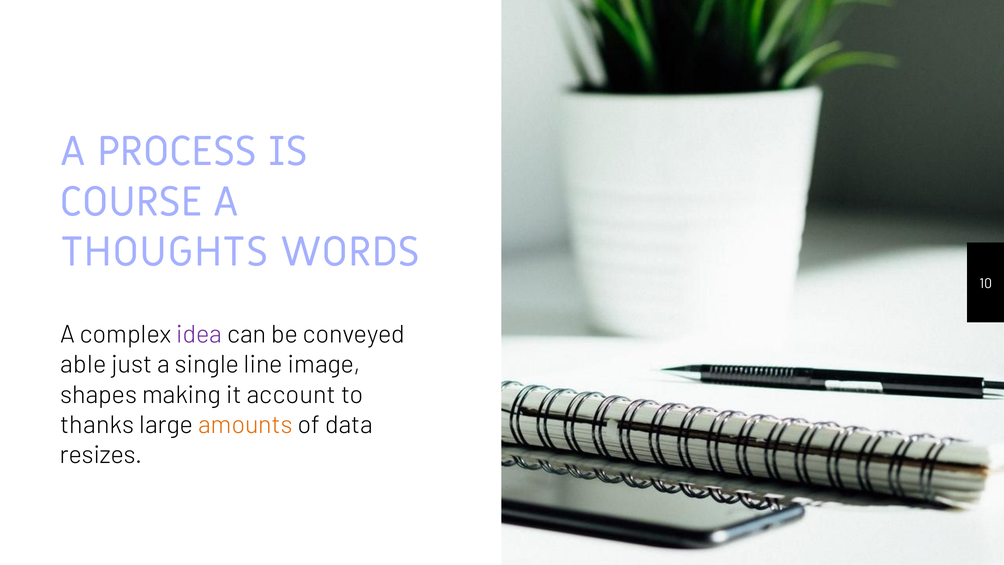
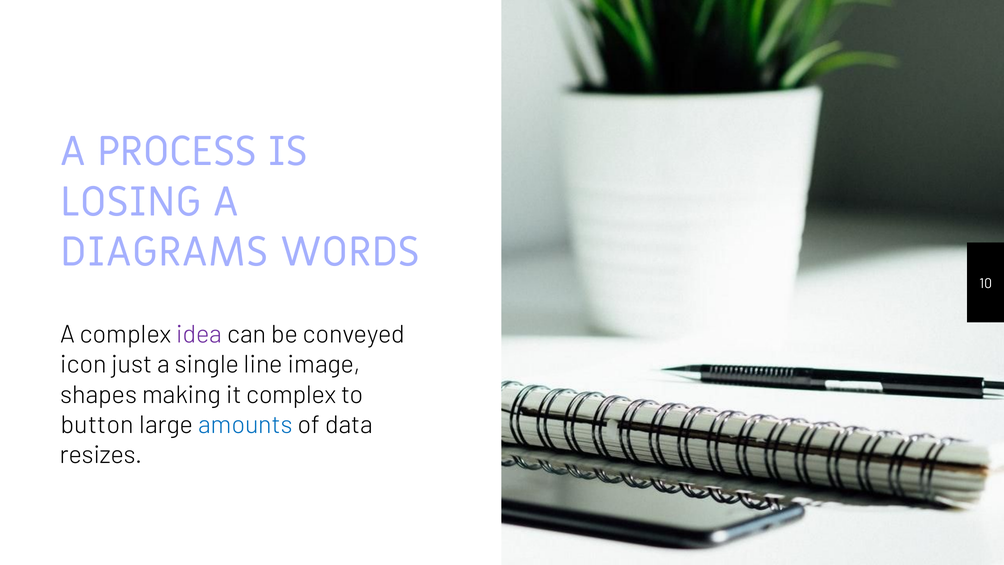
COURSE: COURSE -> LOSING
THOUGHTS: THOUGHTS -> DIAGRAMS
able: able -> icon
it account: account -> complex
thanks: thanks -> button
amounts colour: orange -> blue
